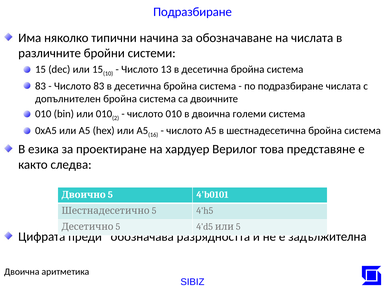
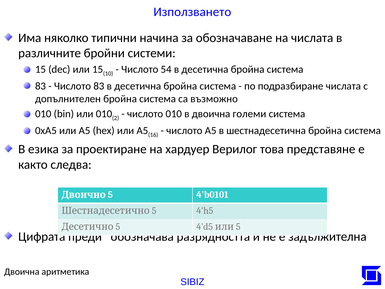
Подразбиране at (192, 12): Подразбиране -> Използването
13: 13 -> 54
двоичните: двоичните -> възможно
